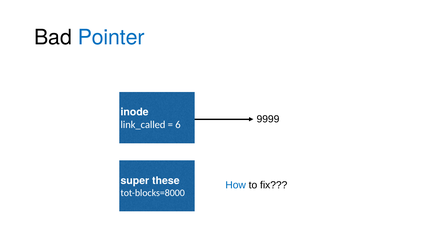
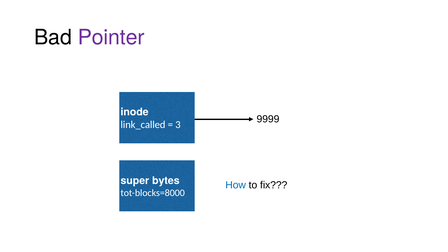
Pointer colour: blue -> purple
6: 6 -> 3
these: these -> bytes
